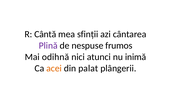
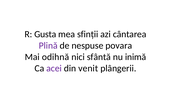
Cântă: Cântă -> Gusta
frumos: frumos -> povara
atunci: atunci -> sfântă
acei colour: orange -> purple
palat: palat -> venit
